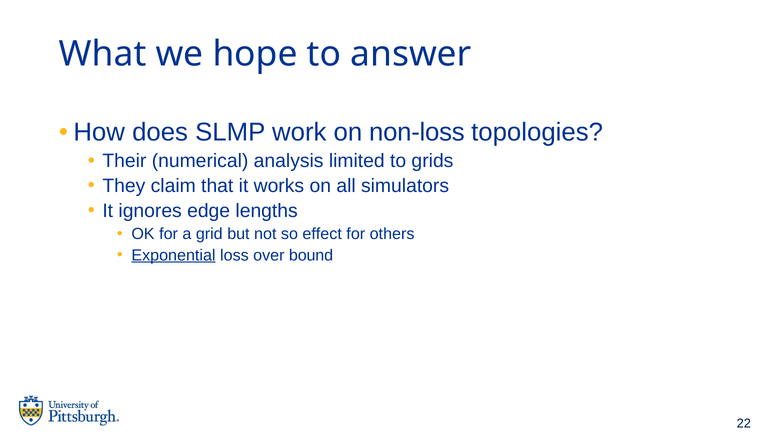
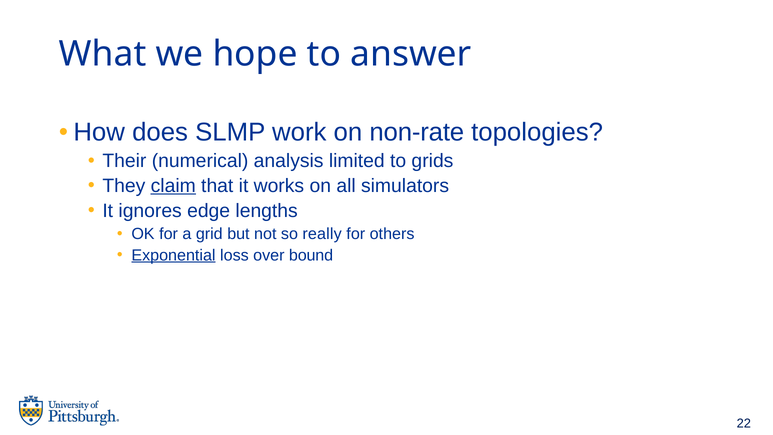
non-loss: non-loss -> non-rate
claim underline: none -> present
effect: effect -> really
